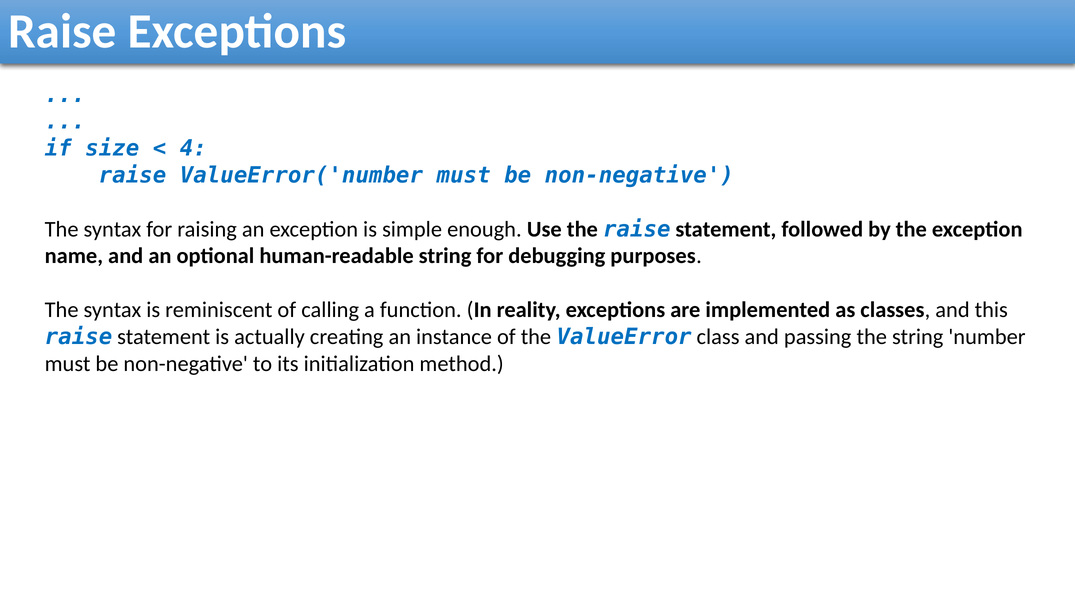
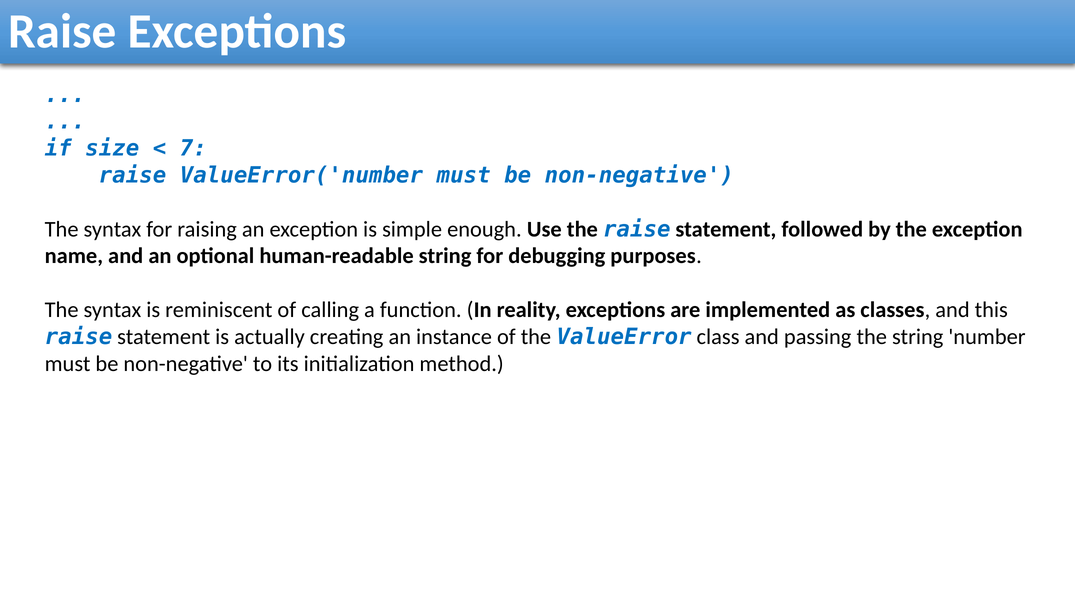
4: 4 -> 7
